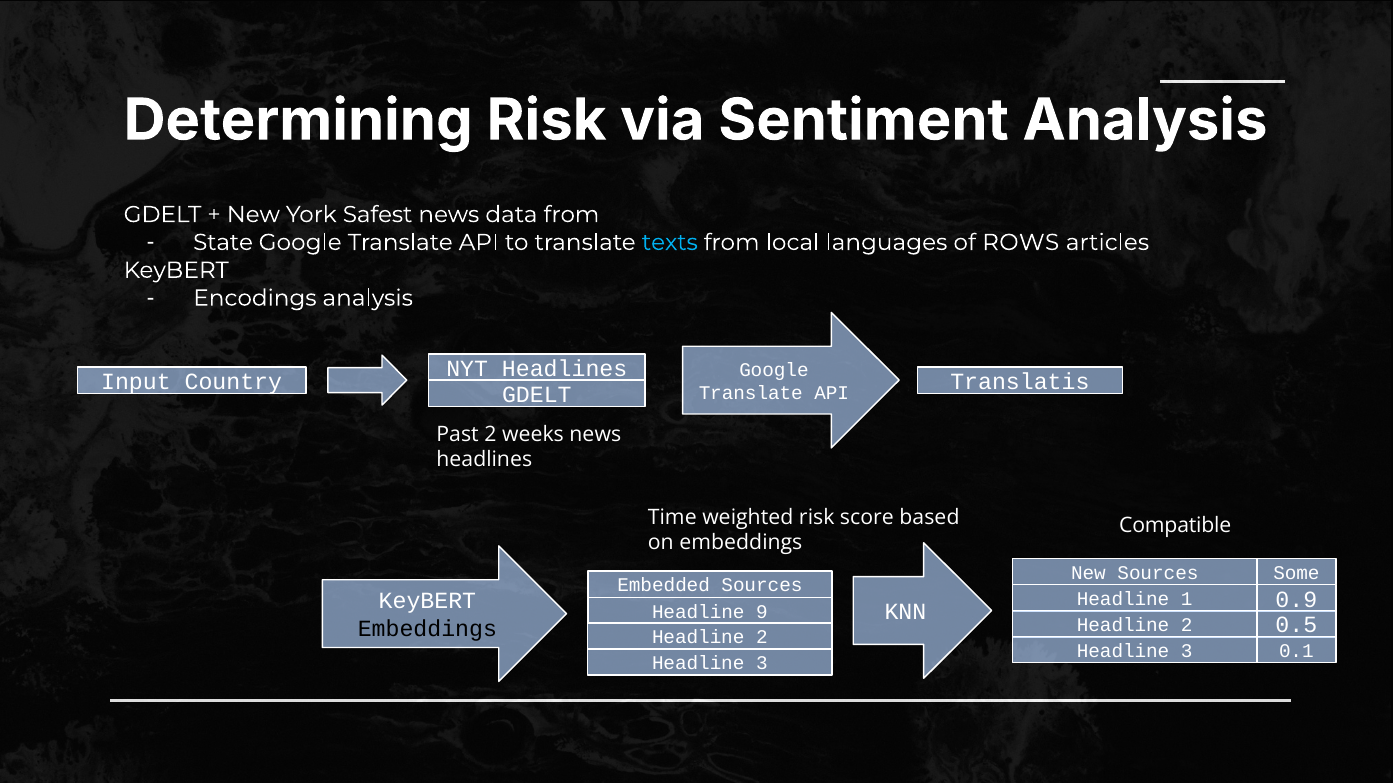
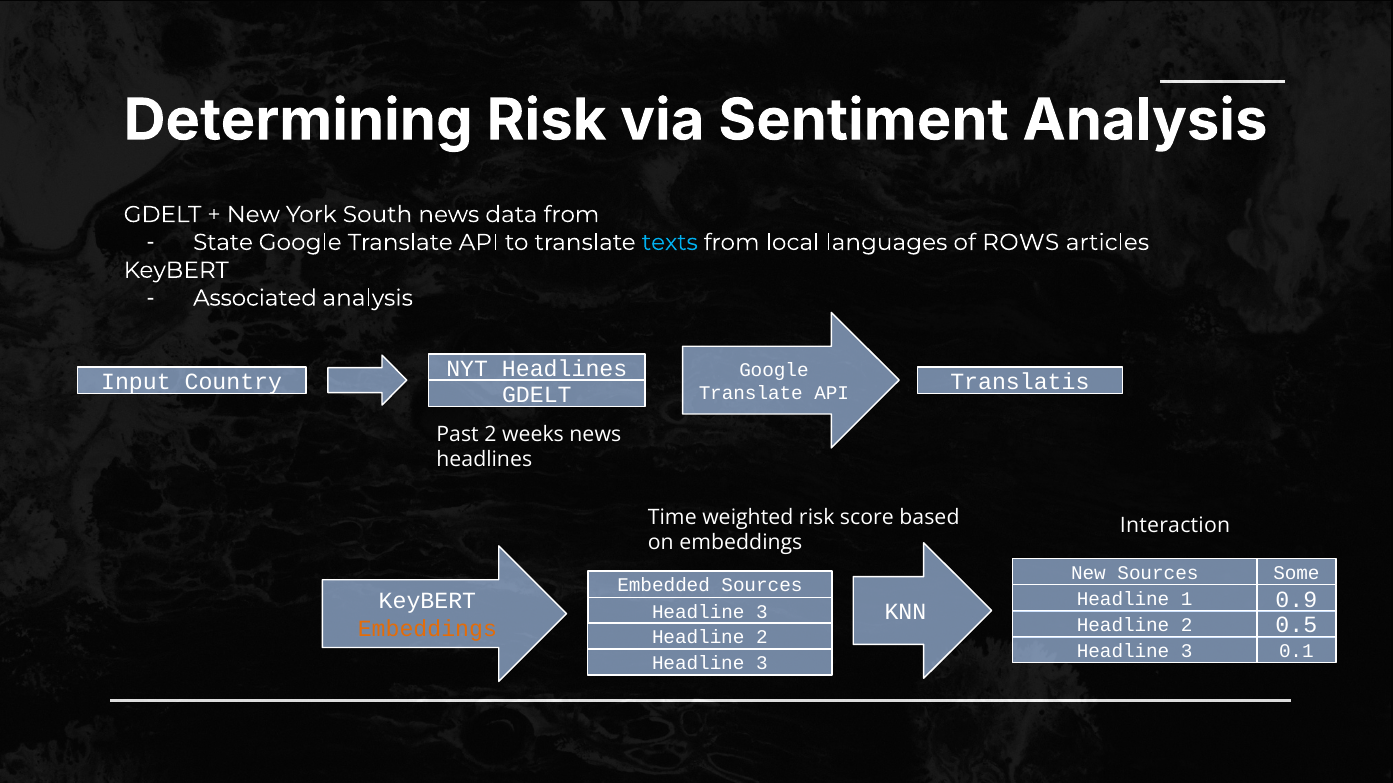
Safest: Safest -> South
Encodings: Encodings -> Associated
Compatible: Compatible -> Interaction
9 at (762, 612): 9 -> 3
Embeddings at (427, 630) colour: black -> orange
